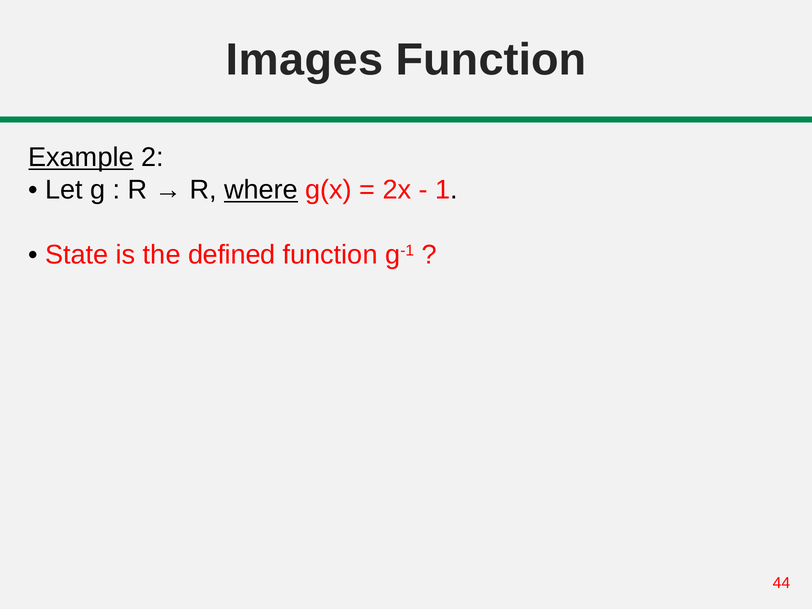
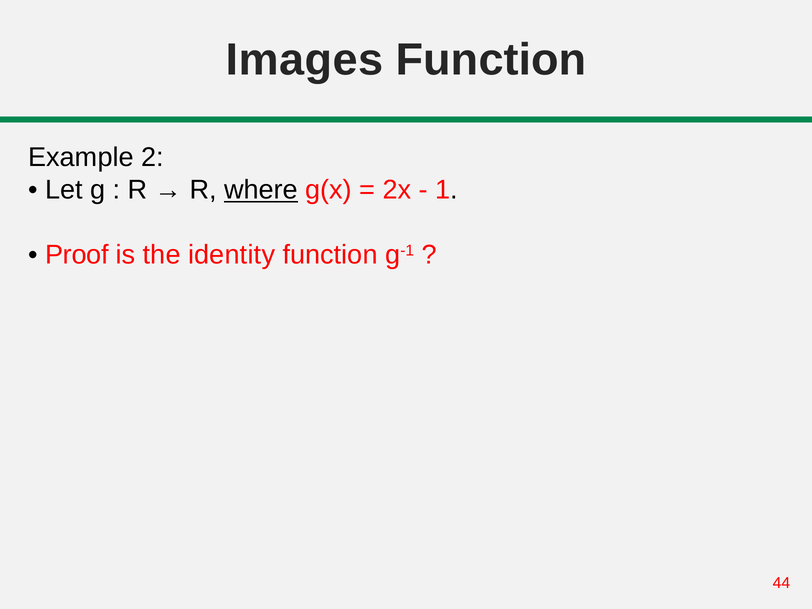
Example underline: present -> none
State: State -> Proof
defined: defined -> identity
